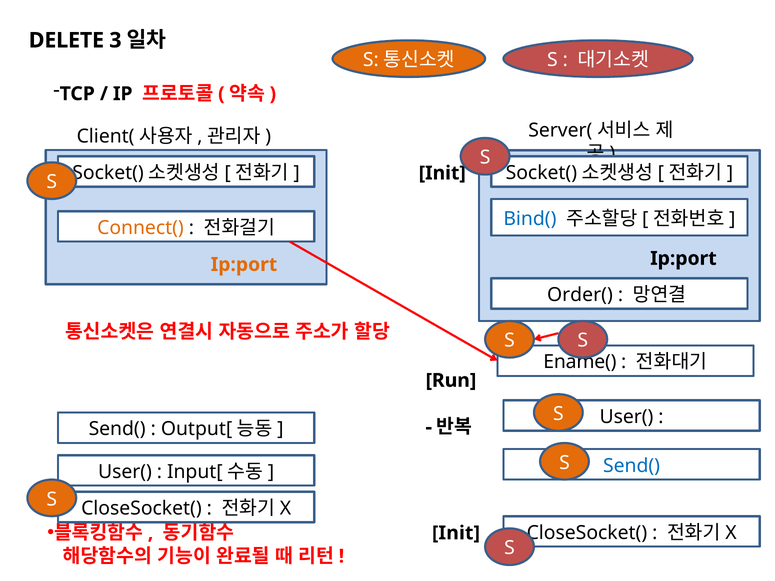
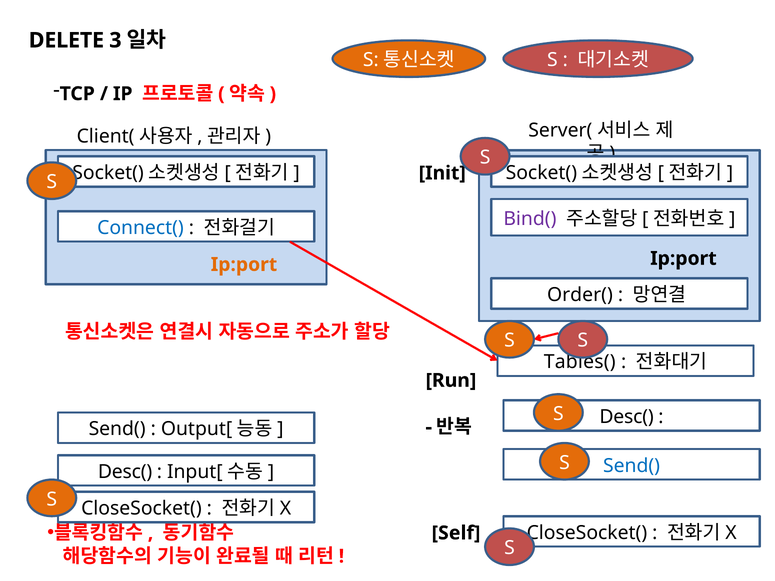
Bind( colour: blue -> purple
Connect( colour: orange -> blue
Ename(: Ename( -> Tables(
User( at (626, 417): User( -> Desc(
User( at (125, 472): User( -> Desc(
Init at (456, 533): Init -> Self
